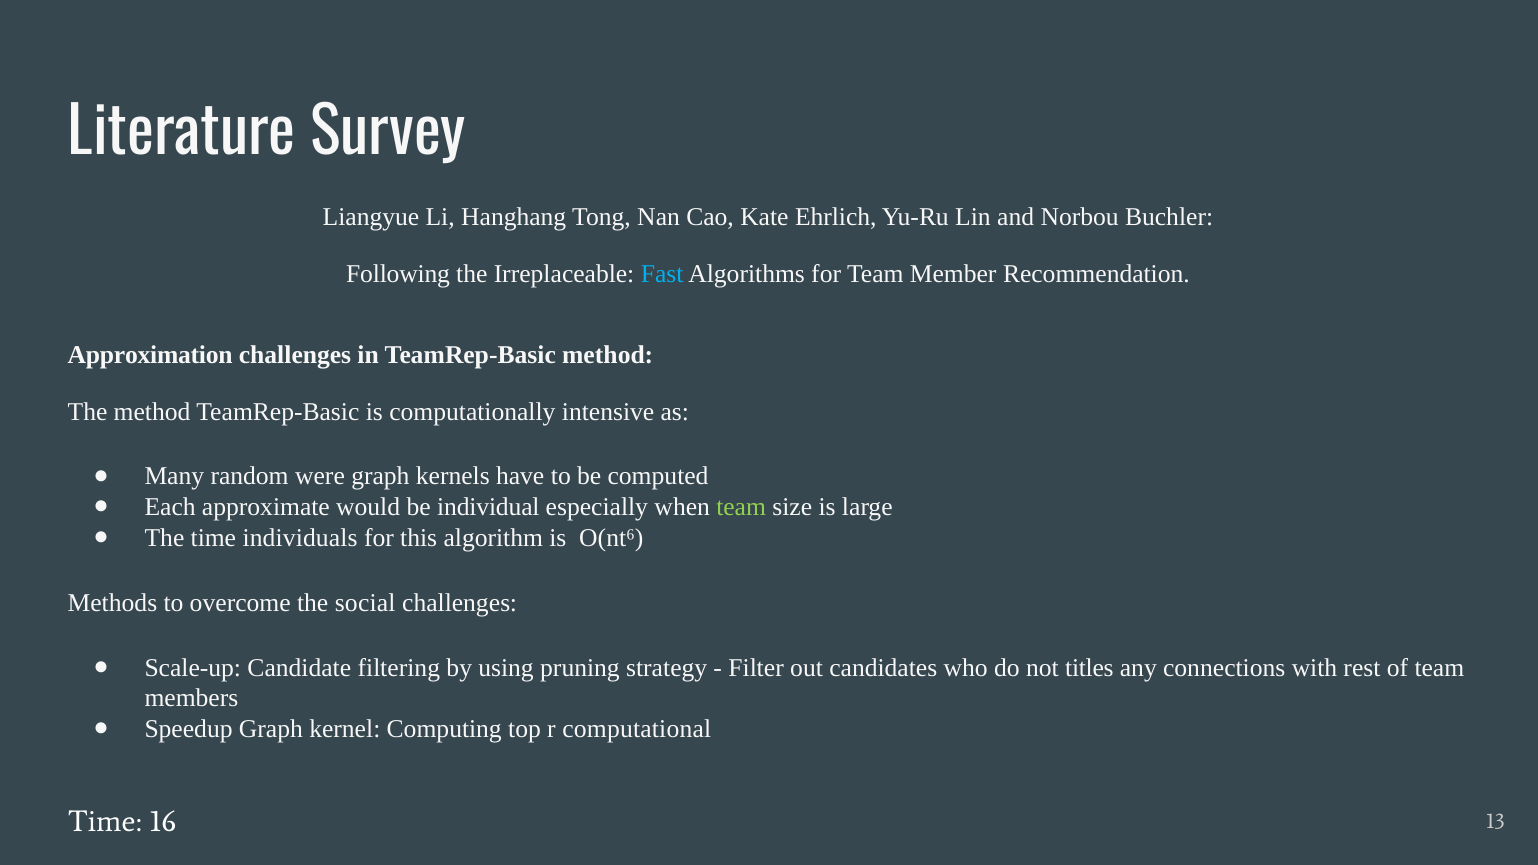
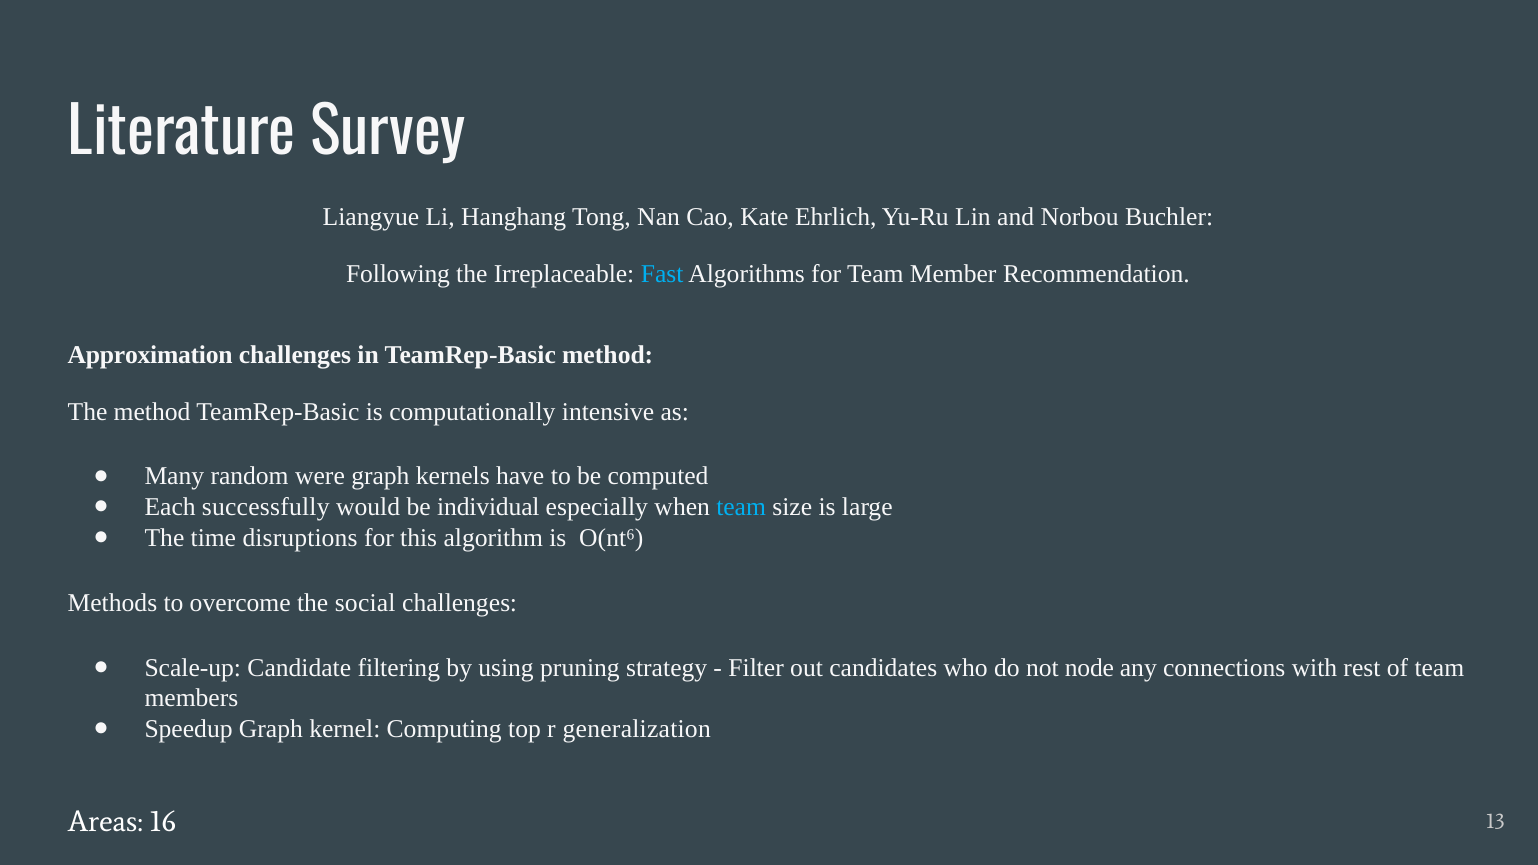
approximate: approximate -> successfully
team at (741, 507) colour: light green -> light blue
individuals: individuals -> disruptions
titles: titles -> node
computational: computational -> generalization
Time at (105, 821): Time -> Areas
